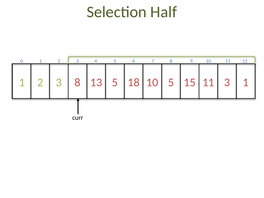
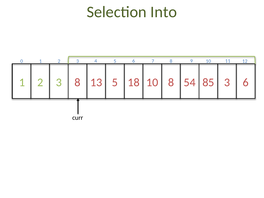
Half: Half -> Into
18 11: 11 -> 85
10 5: 5 -> 8
15: 15 -> 54
3 1: 1 -> 6
